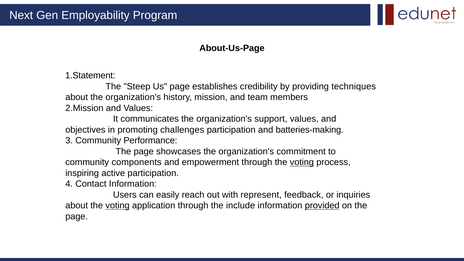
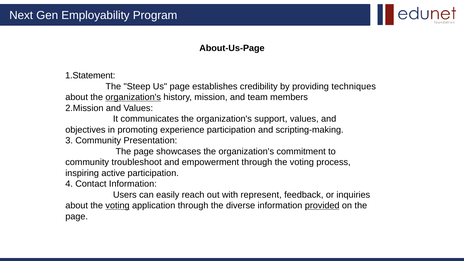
organization's at (133, 97) underline: none -> present
challenges: challenges -> experience
batteries-making: batteries-making -> scripting-making
Performance: Performance -> Presentation
components: components -> troubleshoot
voting at (302, 162) underline: present -> none
include: include -> diverse
